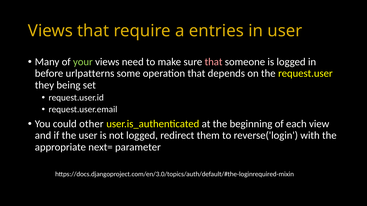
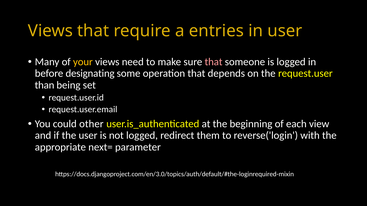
your colour: light green -> yellow
urlpatterns: urlpatterns -> designating
they: they -> than
